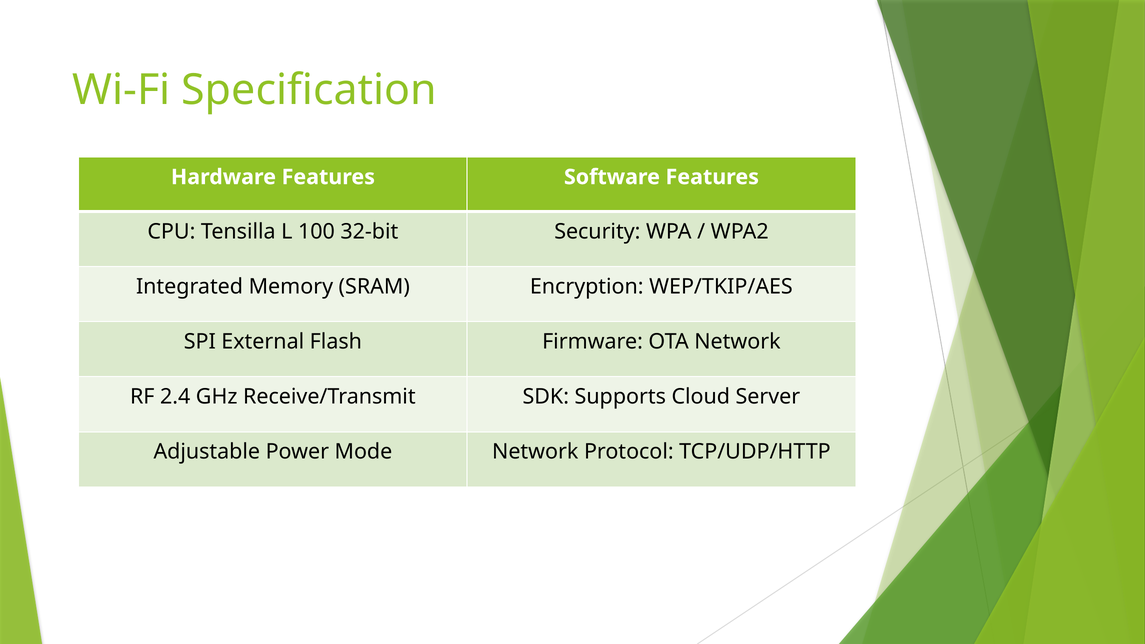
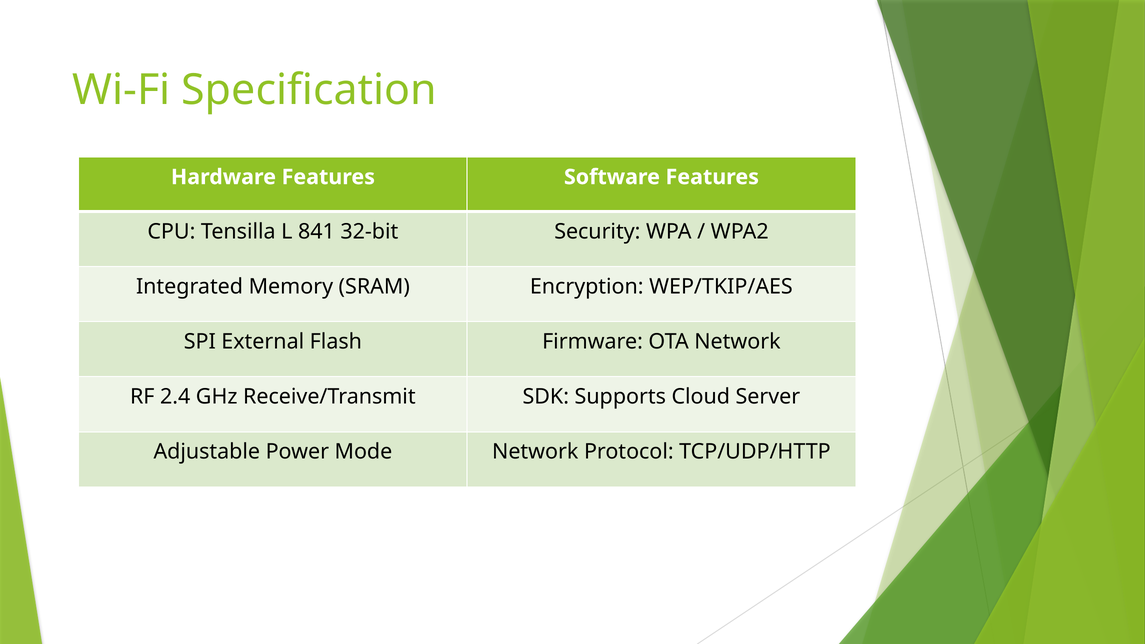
100: 100 -> 841
